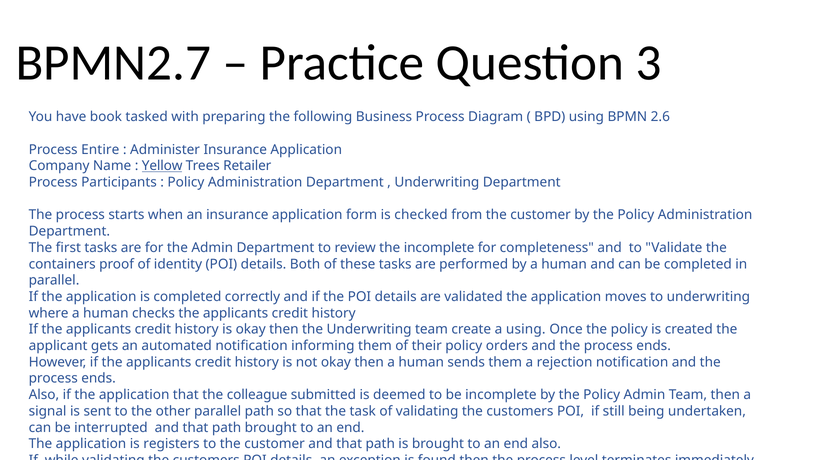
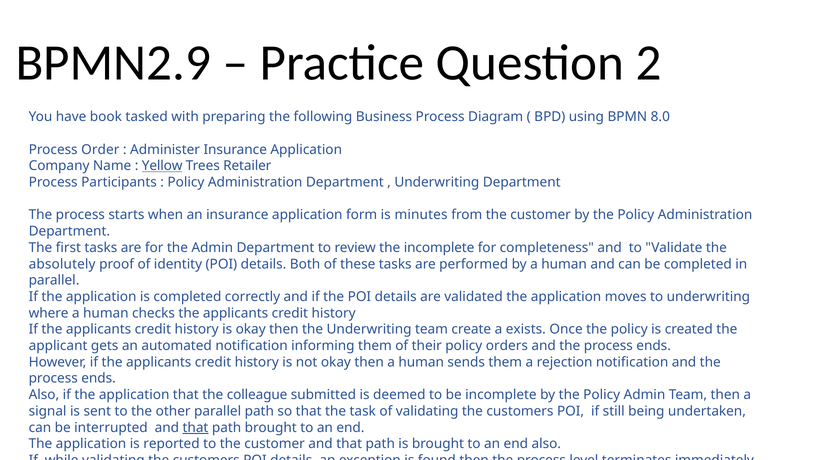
BPMN2.7: BPMN2.7 -> BPMN2.9
3: 3 -> 2
2.6: 2.6 -> 8.0
Entire: Entire -> Order
checked: checked -> minutes
containers: containers -> absolutely
a using: using -> exists
that at (196, 428) underline: none -> present
registers: registers -> reported
